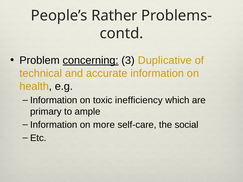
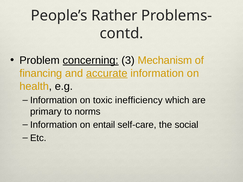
Duplicative: Duplicative -> Mechanism
technical: technical -> financing
accurate underline: none -> present
ample: ample -> norms
more: more -> entail
